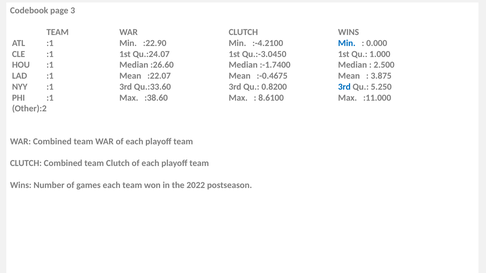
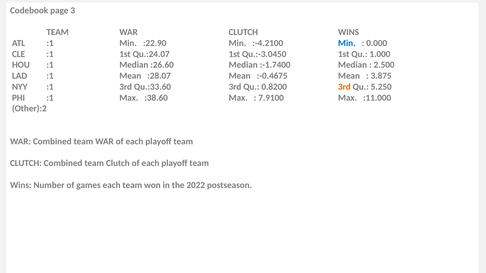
:22.07: :22.07 -> :28.07
3rd at (344, 87) colour: blue -> orange
8.6100: 8.6100 -> 7.9100
